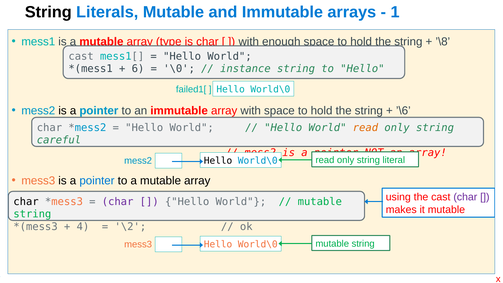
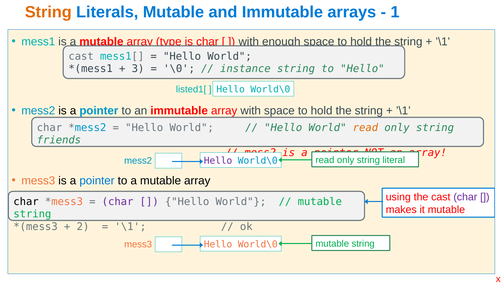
String at (48, 12) colour: black -> orange
’\8 at (443, 42): ’\8 -> ’\1
6 at (138, 69): 6 -> 3
failed1[: failed1[ -> listed1[
’\6 at (403, 111): ’\6 -> ’\1
careful: careful -> friends
Hello at (218, 161) colour: black -> purple
4: 4 -> 2
\2: \2 -> \1
